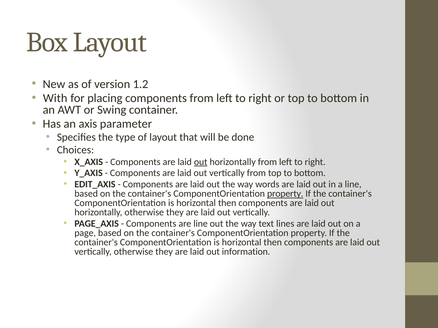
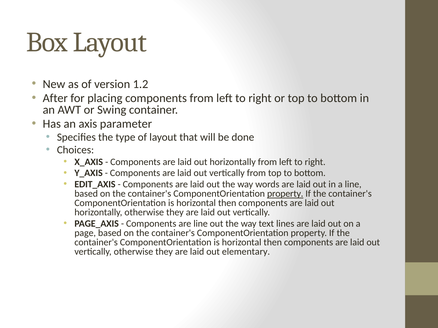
With: With -> After
out at (201, 162) underline: present -> none
information: information -> elementary
